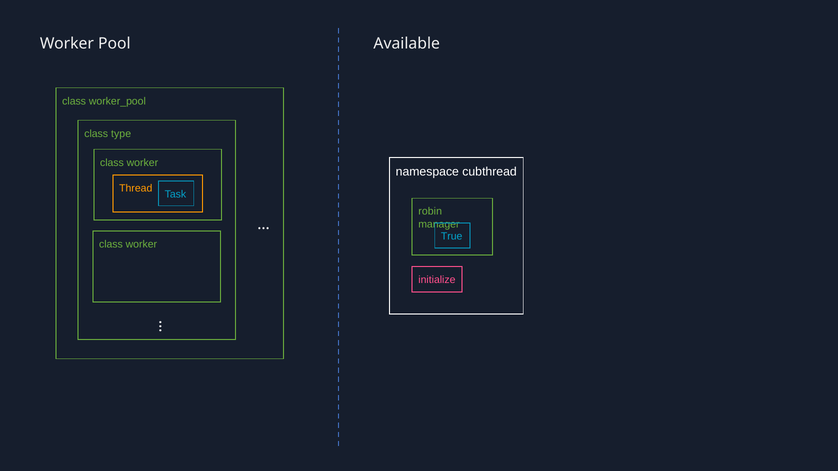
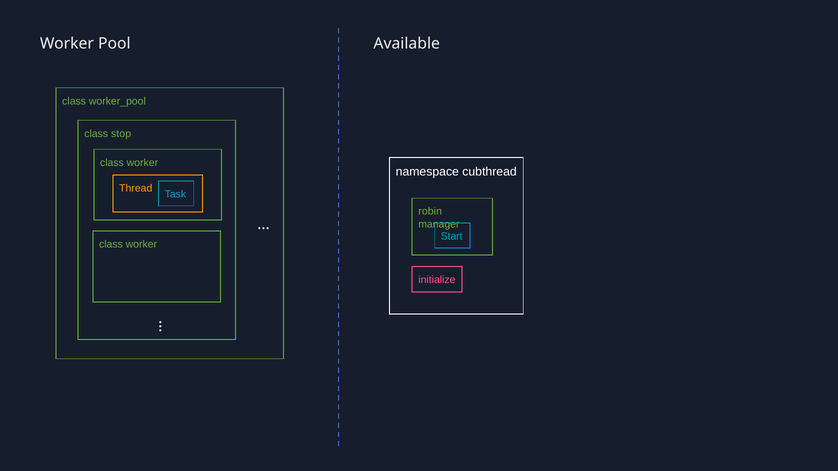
type: type -> stop
True: True -> Start
